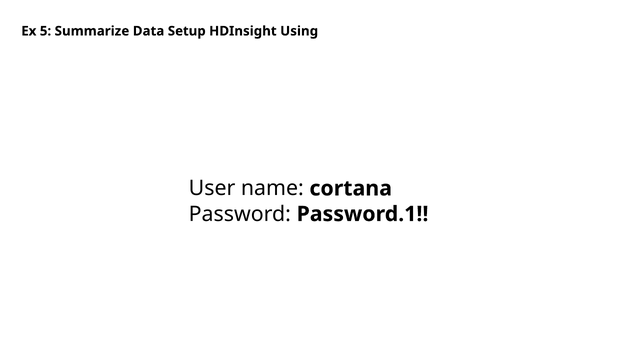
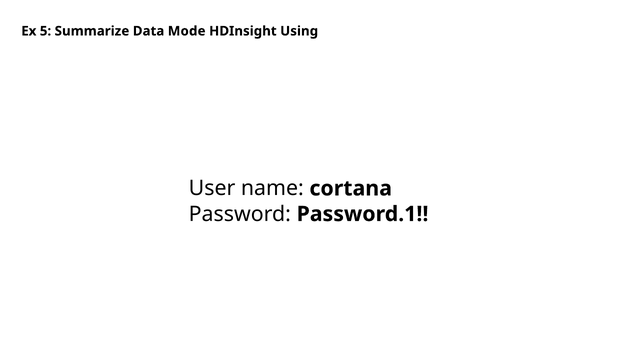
Setup: Setup -> Mode
